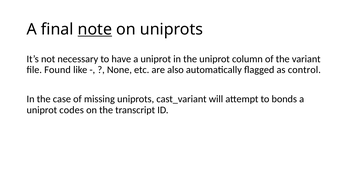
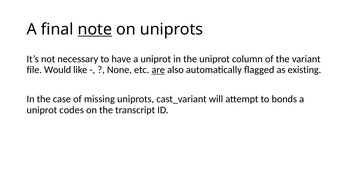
Found: Found -> Would
are underline: none -> present
control: control -> existing
